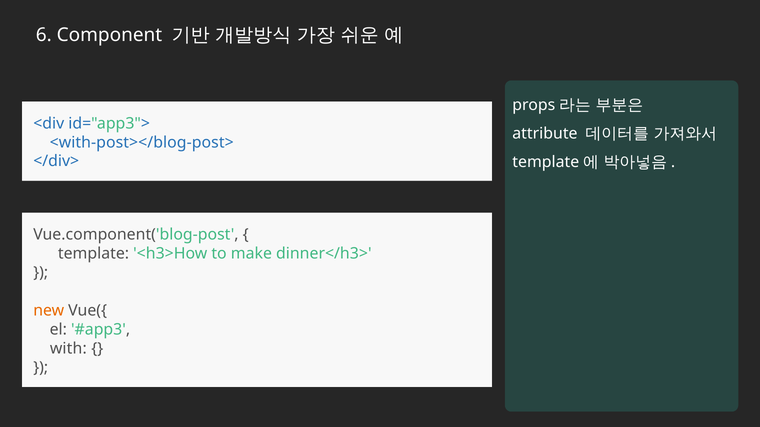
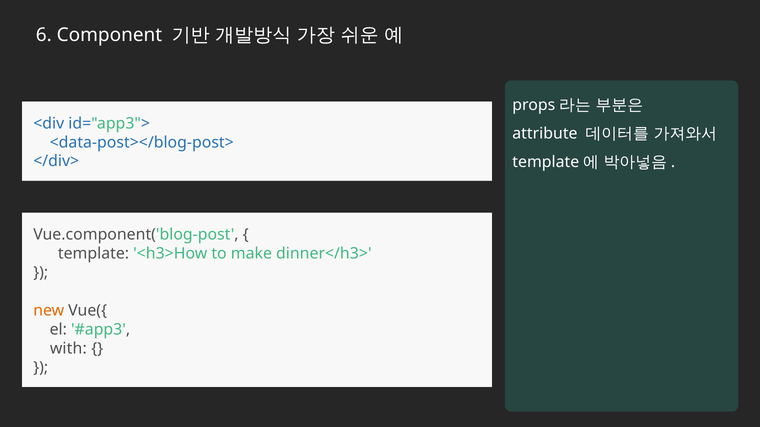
<with-post></blog-post>: <with-post></blog-post> -> <data-post></blog-post>
